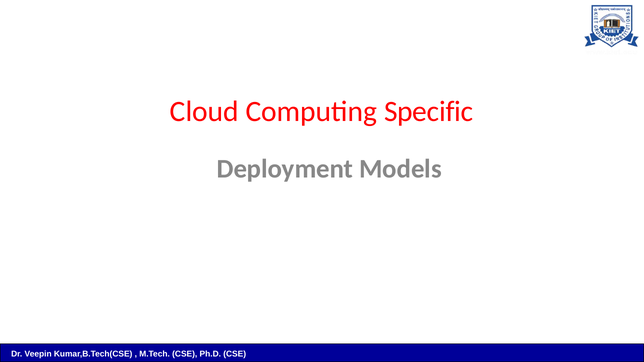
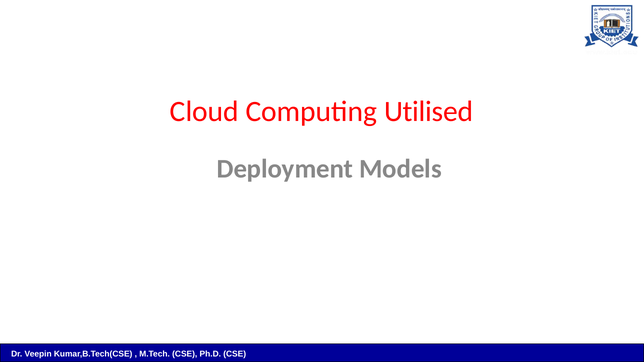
Specific: Specific -> Utilised
